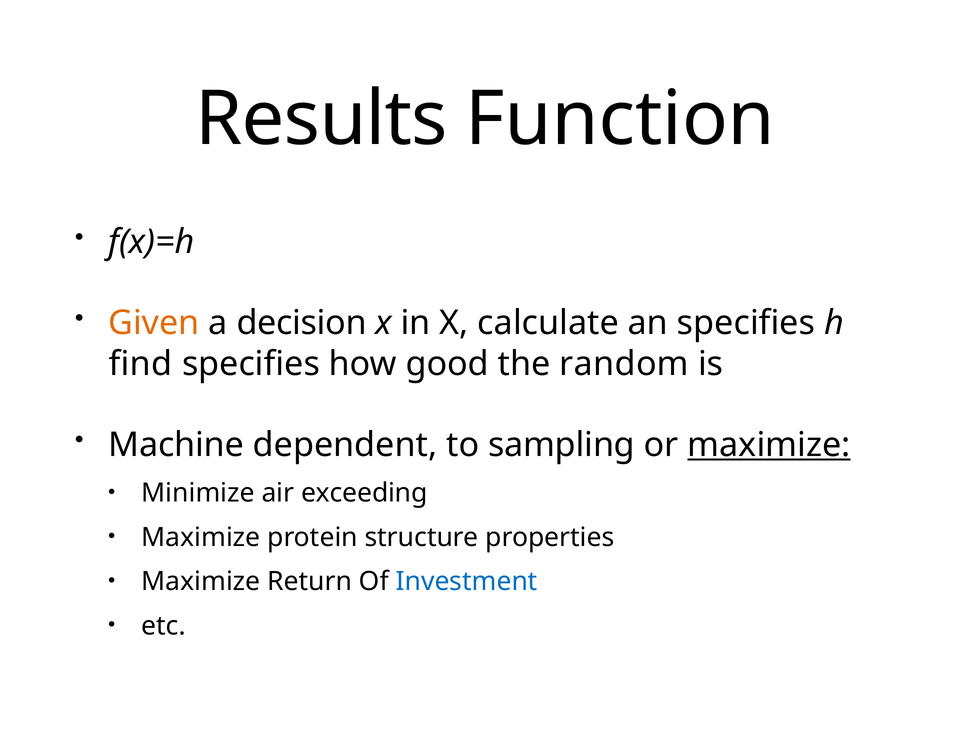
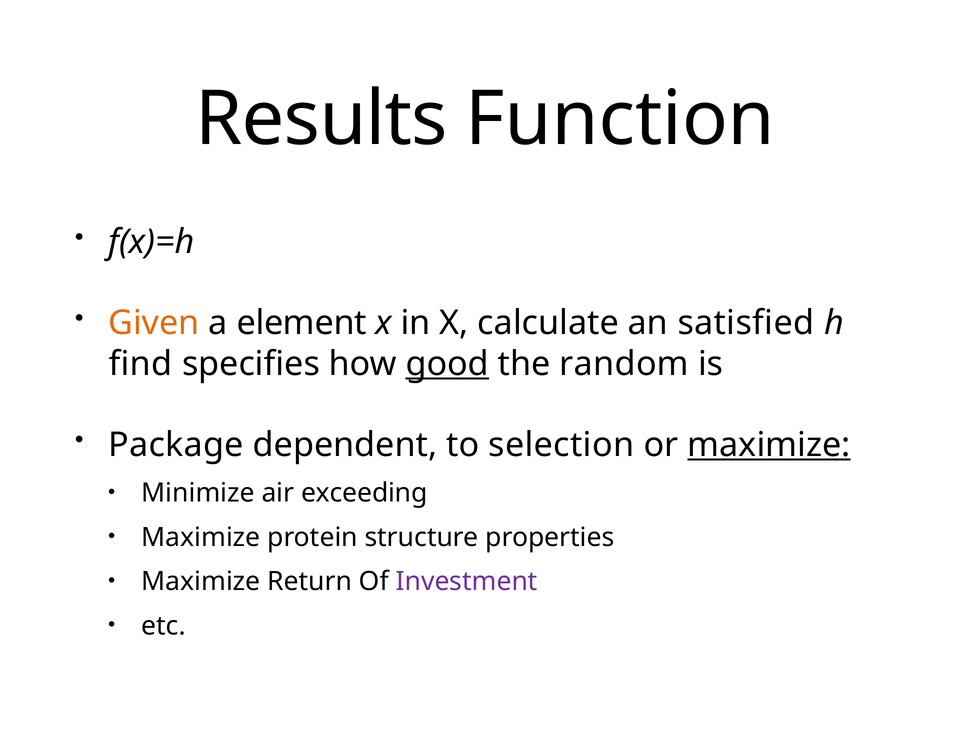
decision: decision -> element
an specifies: specifies -> satisfied
good underline: none -> present
Machine: Machine -> Package
sampling: sampling -> selection
Investment colour: blue -> purple
